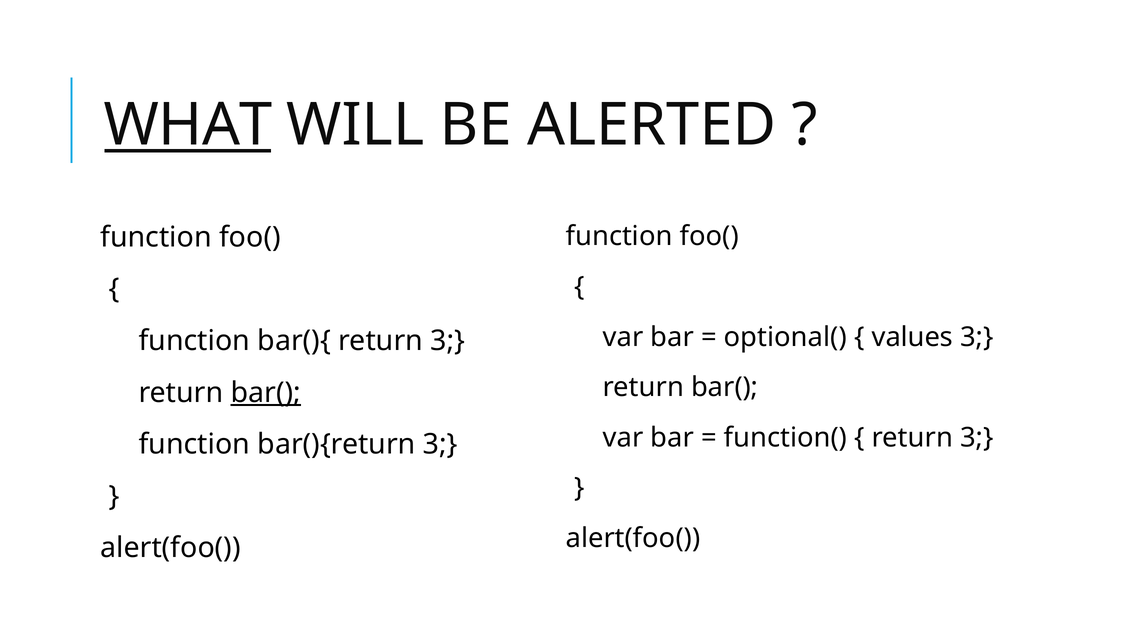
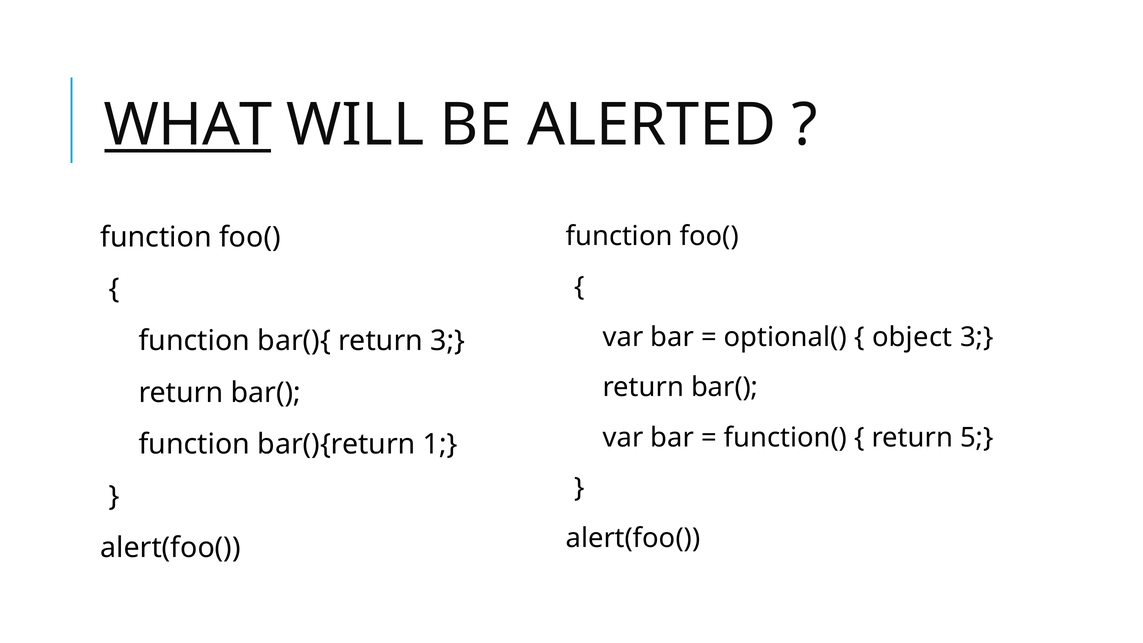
values: values -> object
bar( at (266, 393) underline: present -> none
3 at (977, 437): 3 -> 5
bar(){return 3: 3 -> 1
